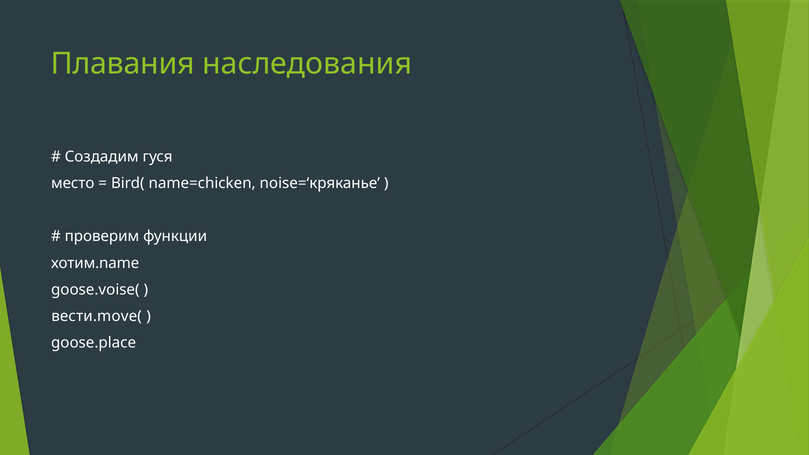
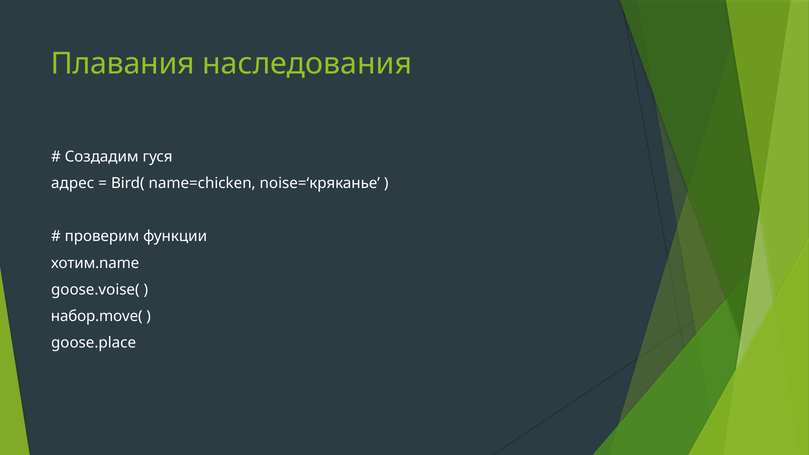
место: место -> адрес
вести.move(: вести.move( -> набор.move(
